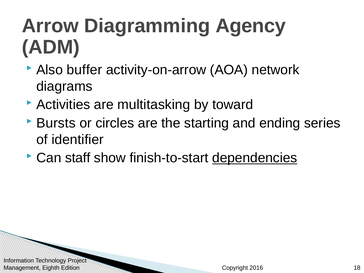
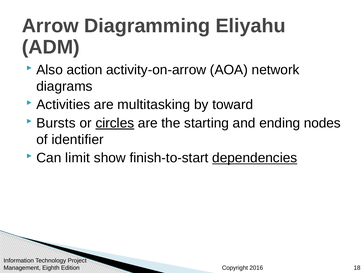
Agency: Agency -> Eliyahu
buffer: buffer -> action
circles underline: none -> present
series: series -> nodes
staff: staff -> limit
